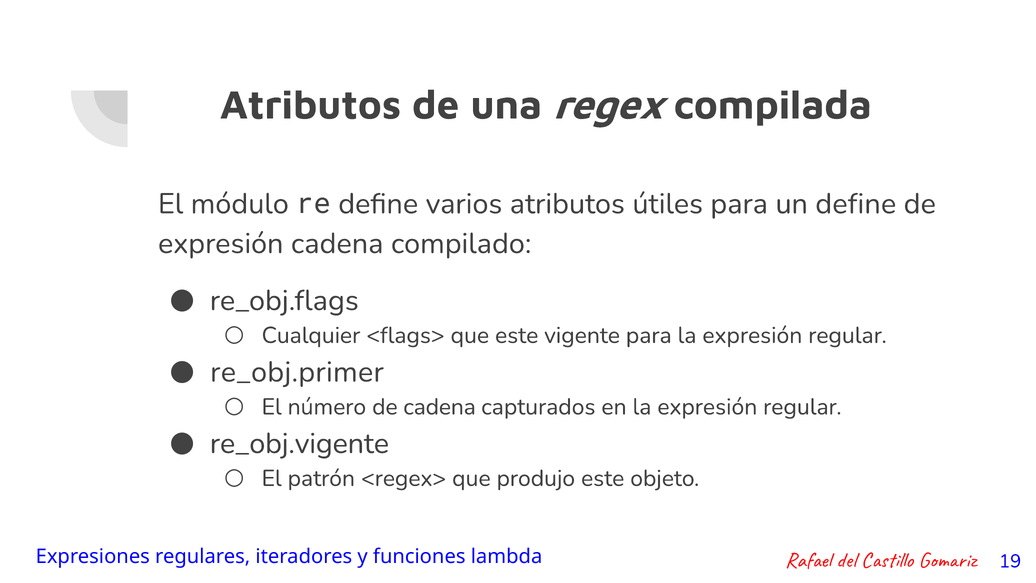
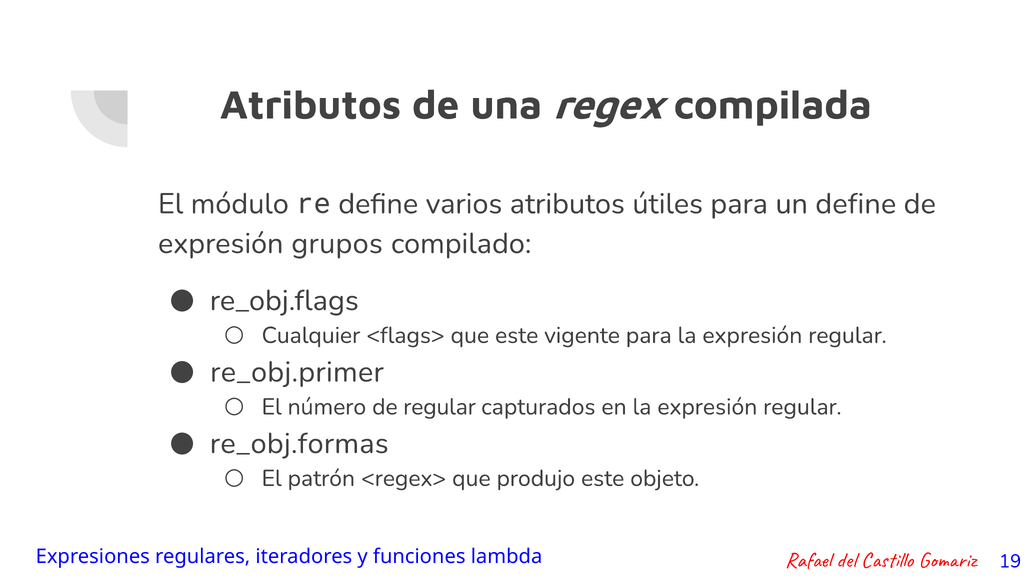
expresión cadena: cadena -> grupos
de cadena: cadena -> regular
re_obj.vigente: re_obj.vigente -> re_obj.formas
